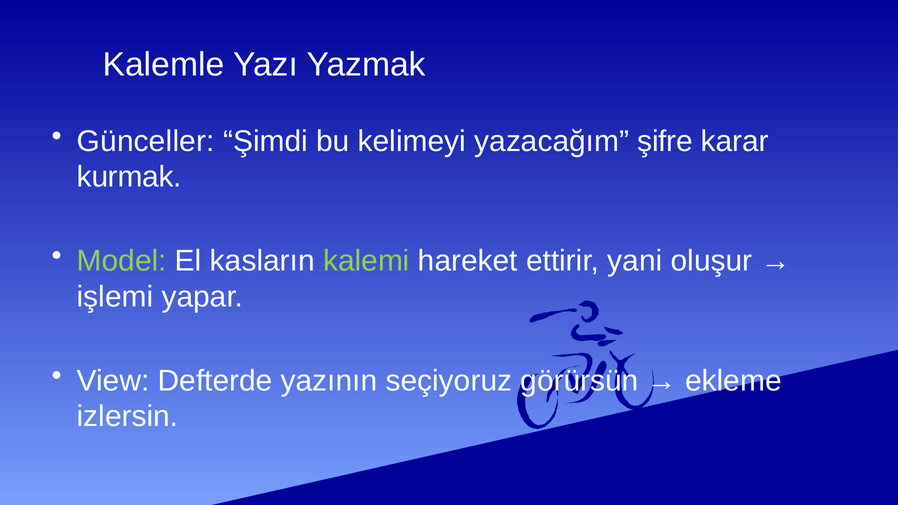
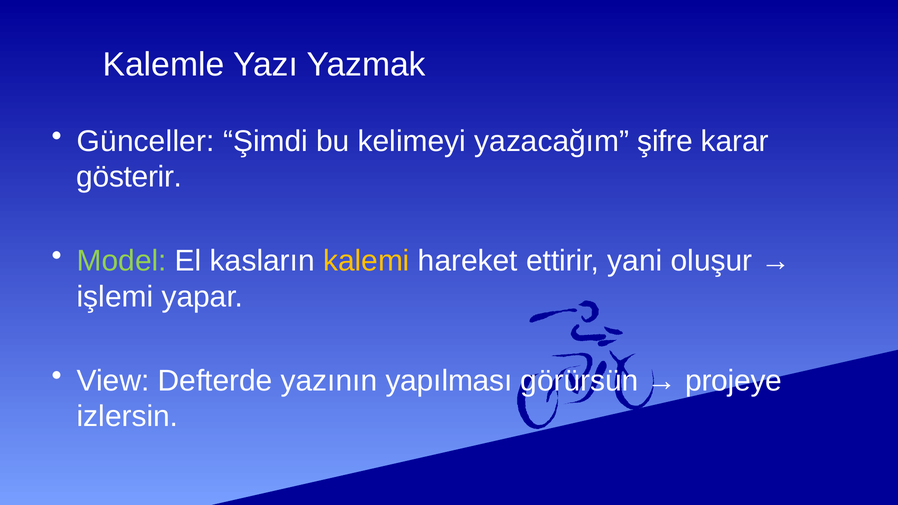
kurmak: kurmak -> gösterir
kalemi colour: light green -> yellow
seçiyoruz: seçiyoruz -> yapılması
ekleme: ekleme -> projeye
